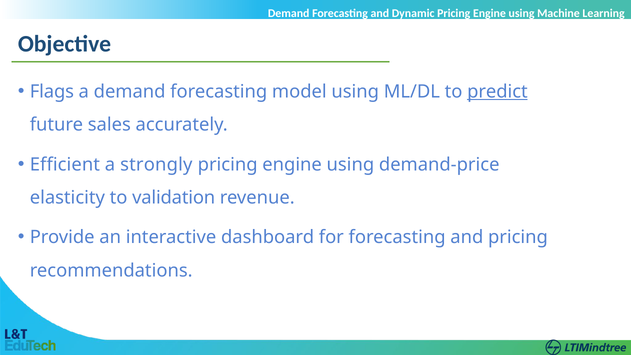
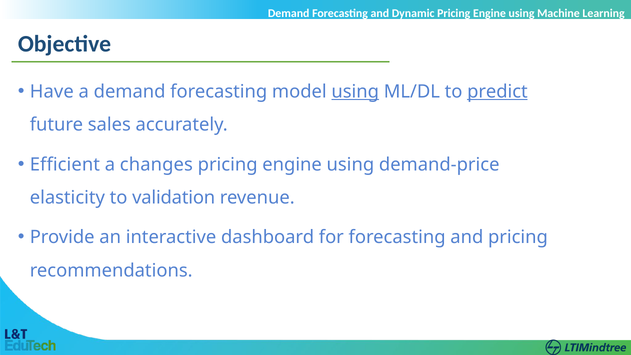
Flags: Flags -> Have
using at (355, 92) underline: none -> present
strongly: strongly -> changes
